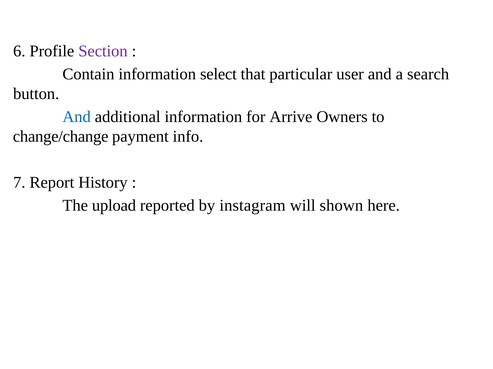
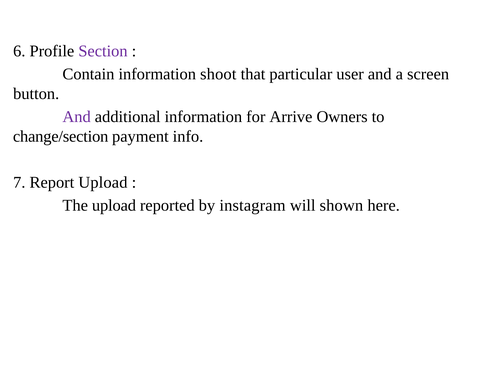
select: select -> shoot
search: search -> screen
And at (77, 117) colour: blue -> purple
change/change: change/change -> change/section
Report History: History -> Upload
